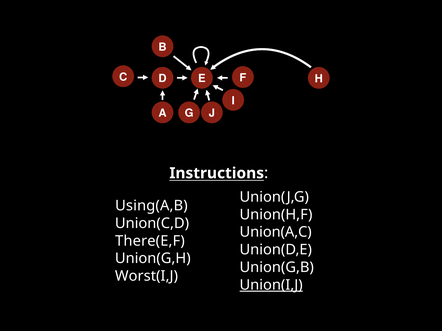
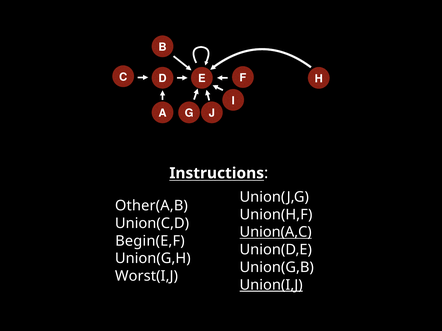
Using(A,B: Using(A,B -> Other(A,B
Union(A,C underline: none -> present
There(E,F: There(E,F -> Begin(E,F
